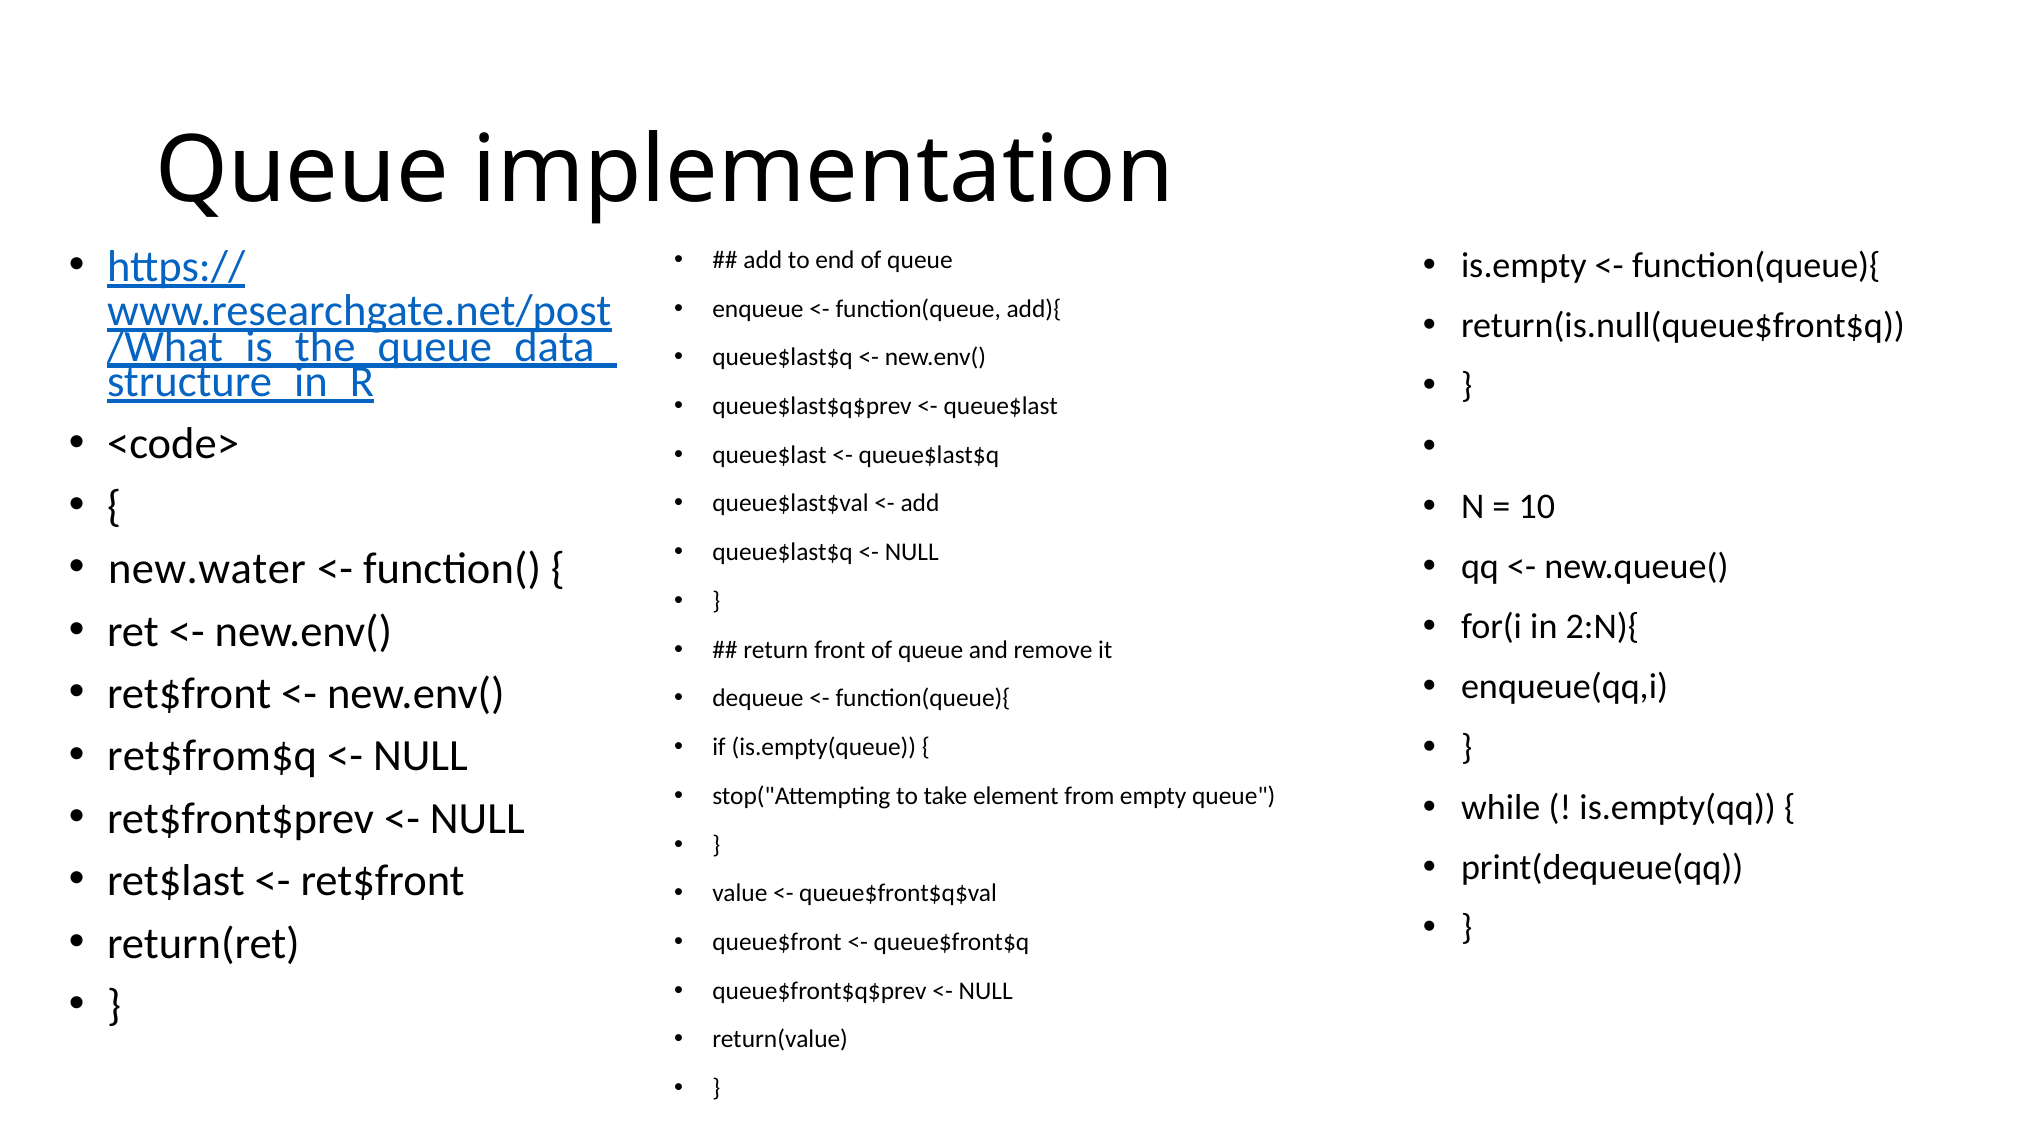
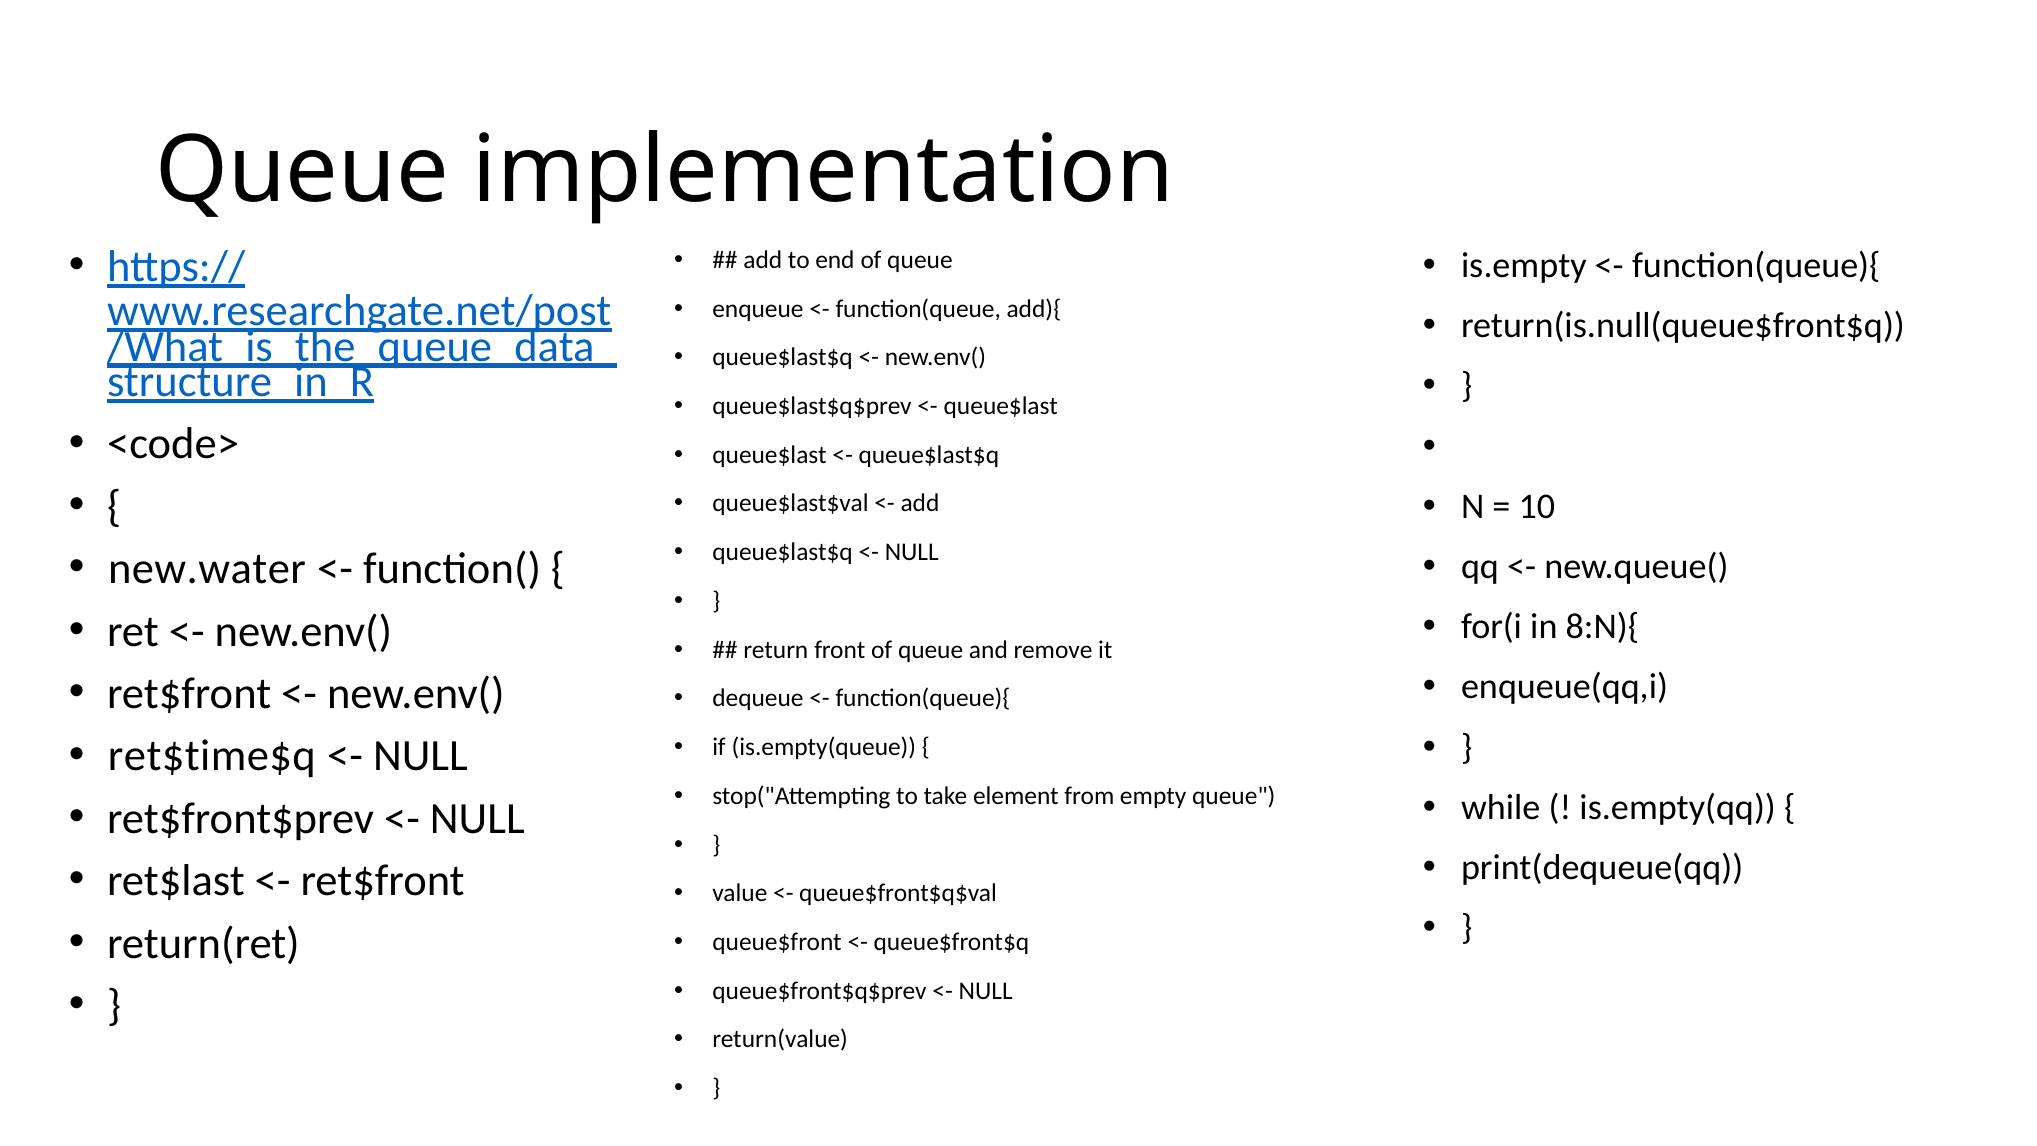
2:N){: 2:N){ -> 8:N){
ret$from$q: ret$from$q -> ret$time$q
